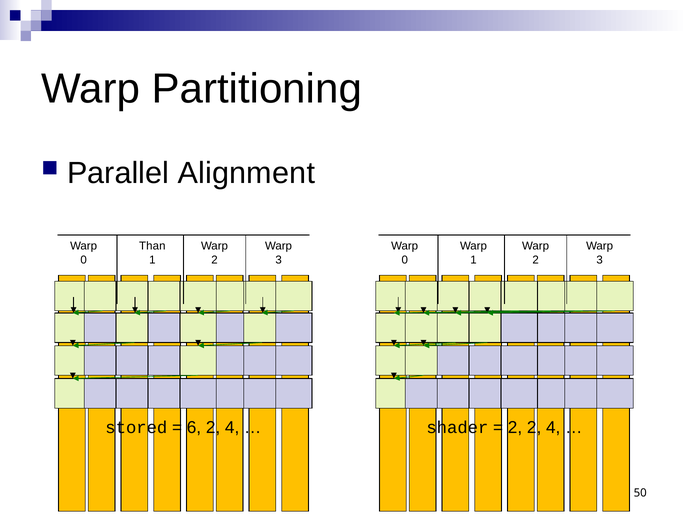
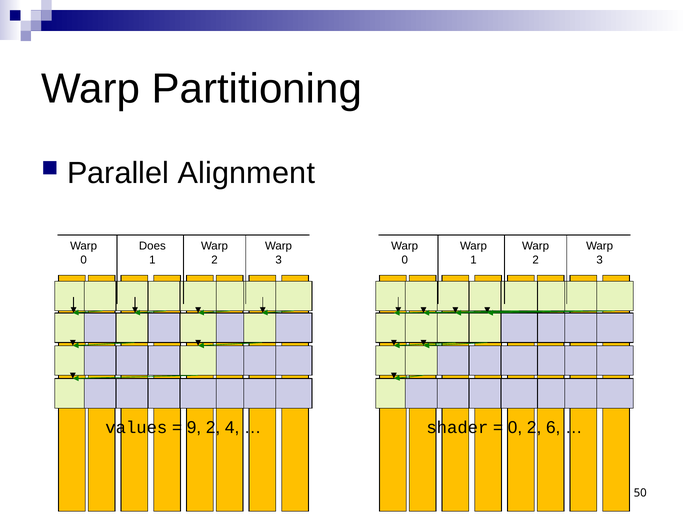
Than: Than -> Does
stored: stored -> values
6: 6 -> 9
2 at (515, 428): 2 -> 0
4 at (553, 428): 4 -> 6
